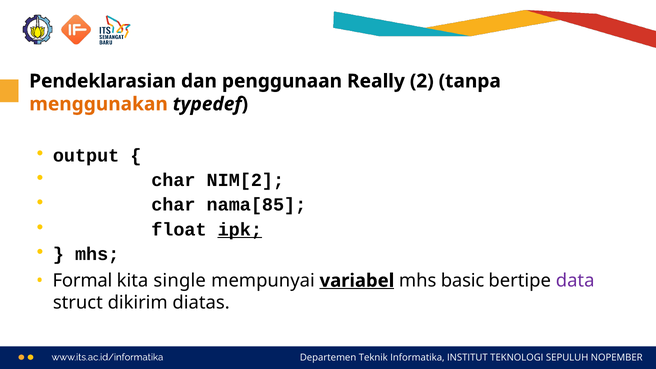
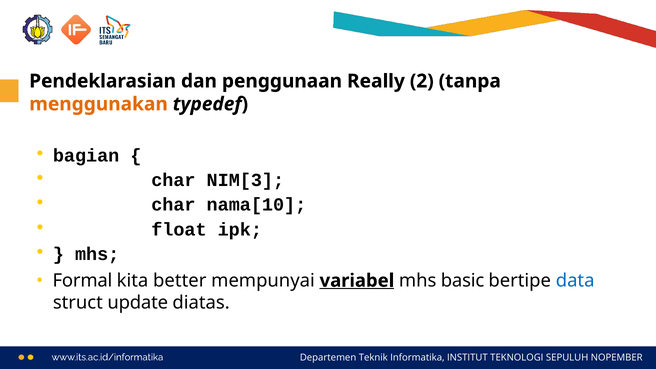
output: output -> bagian
NIM[2: NIM[2 -> NIM[3
nama[85: nama[85 -> nama[10
ipk underline: present -> none
single: single -> better
data colour: purple -> blue
dikirim: dikirim -> update
